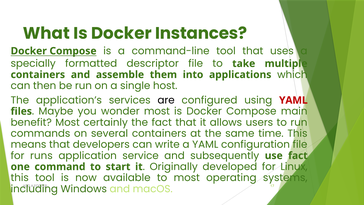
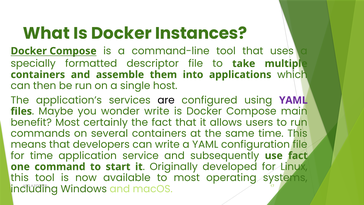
YAML at (293, 100) colour: red -> purple
wonder most: most -> write
for runs: runs -> time
